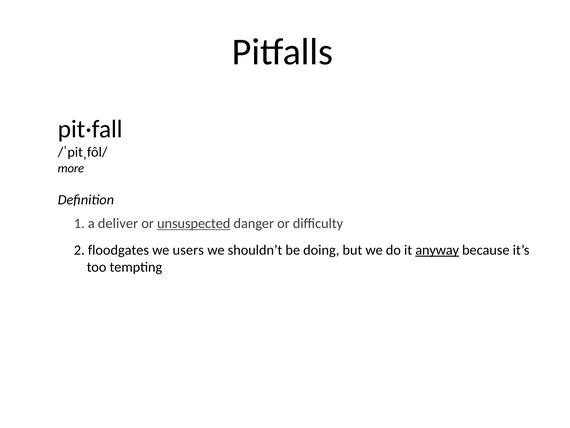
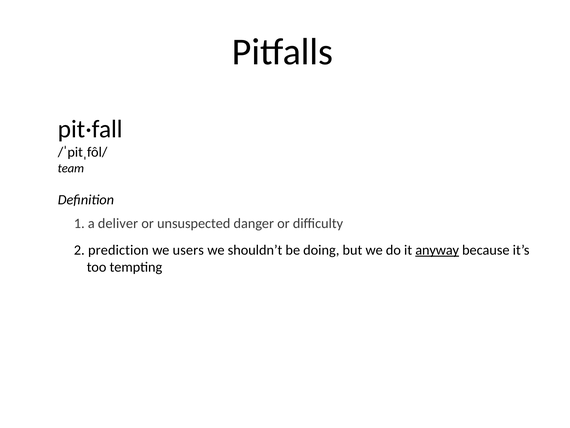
more: more -> team
unsuspected underline: present -> none
floodgates: floodgates -> prediction
